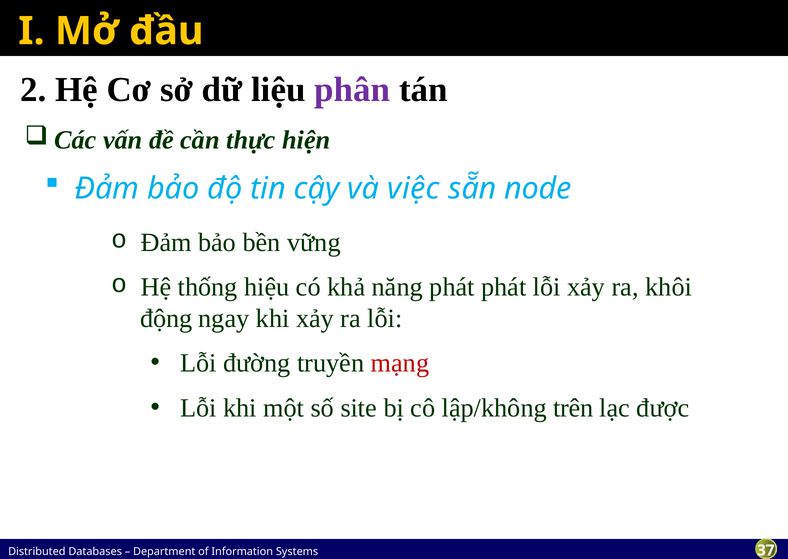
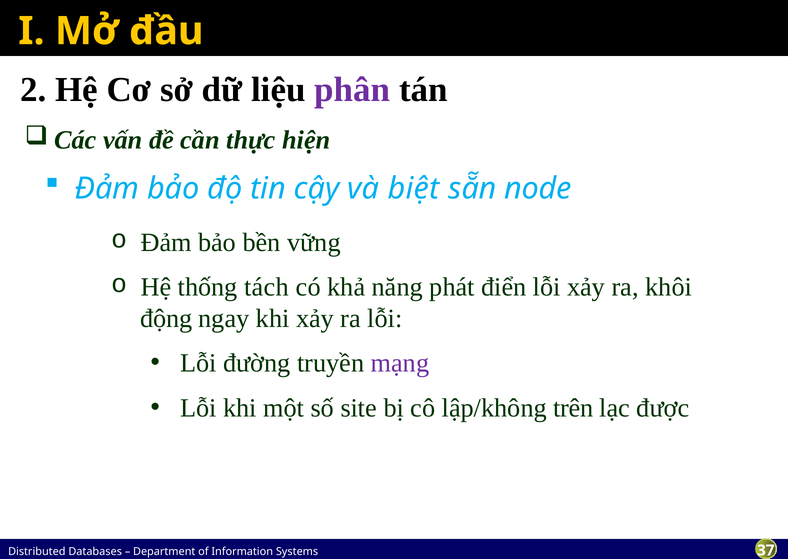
việc: việc -> biệt
hiệu: hiệu -> tách
phát phát: phát -> điển
mạng colour: red -> purple
